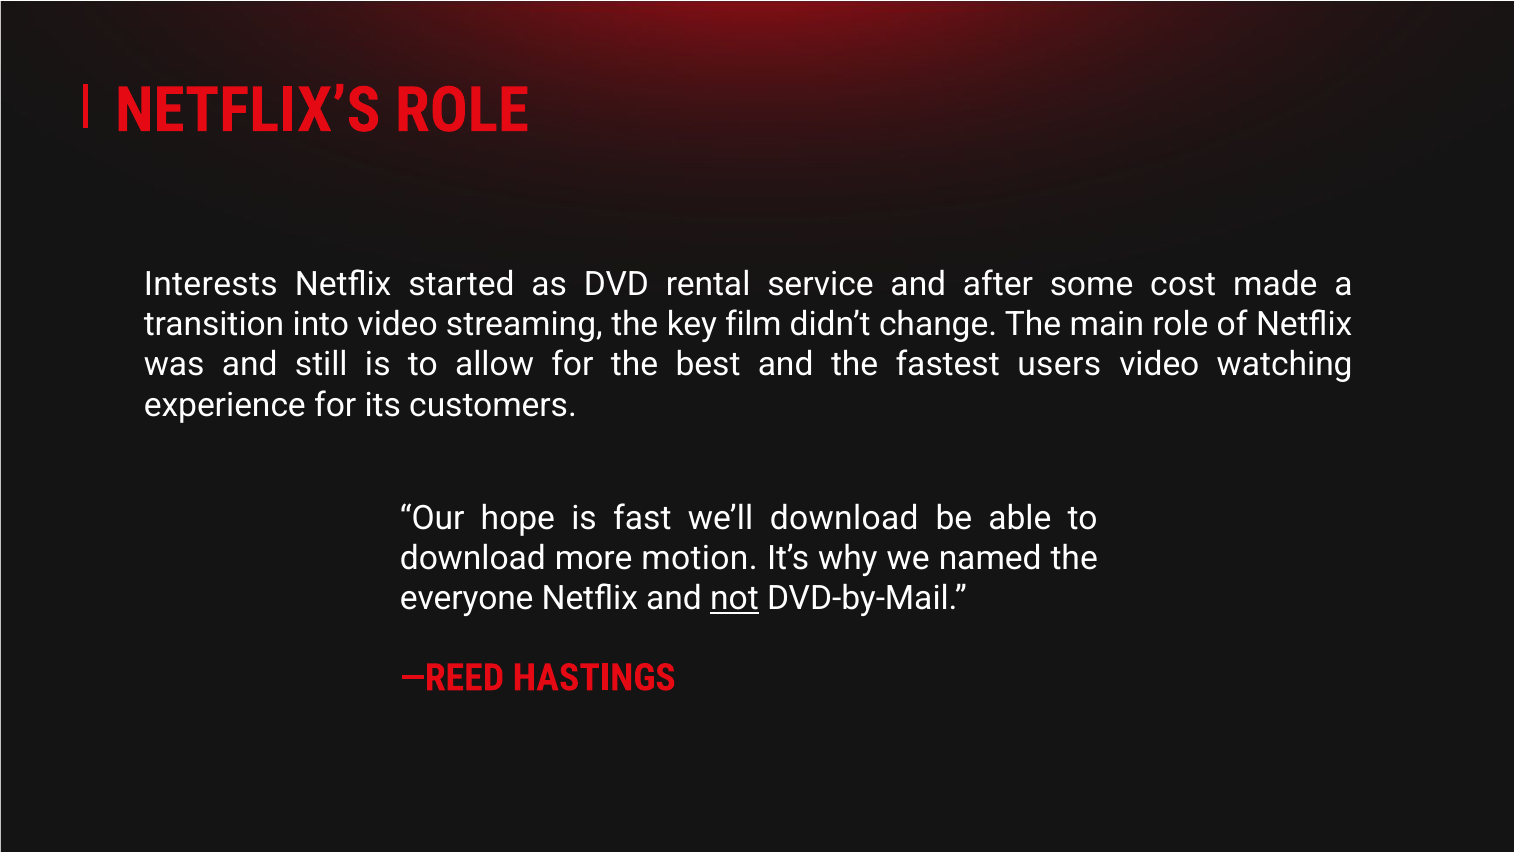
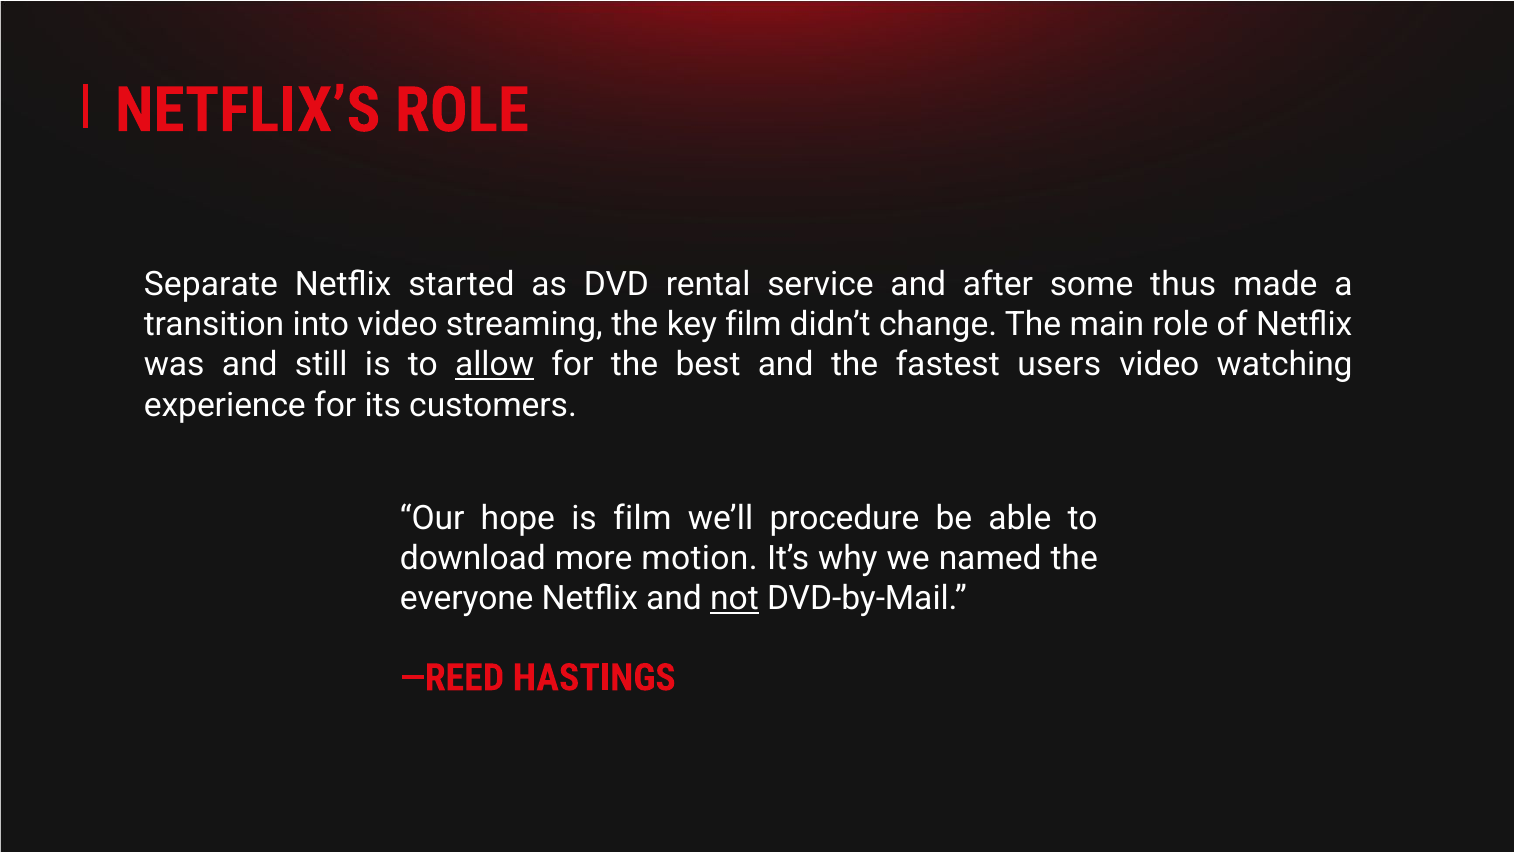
Interests: Interests -> Separate
cost: cost -> thus
allow underline: none -> present
is fast: fast -> film
we’ll download: download -> procedure
